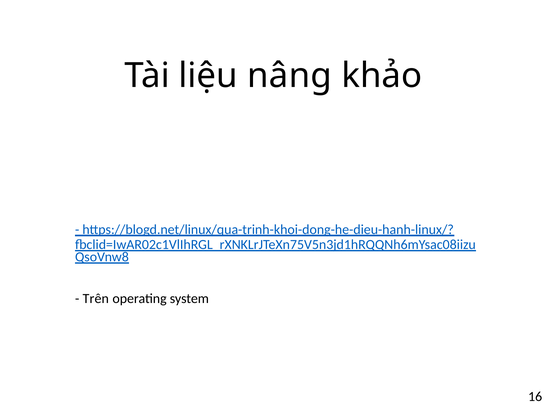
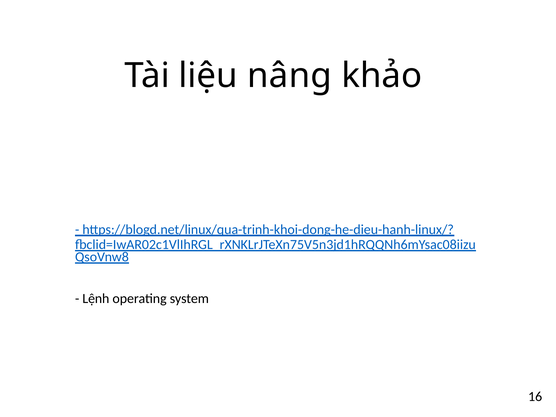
Trên: Trên -> Lệnh
